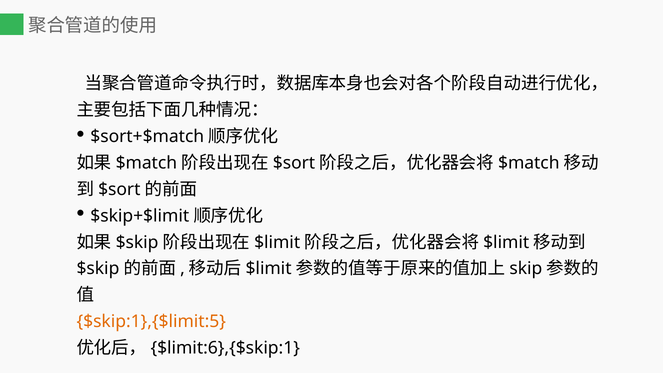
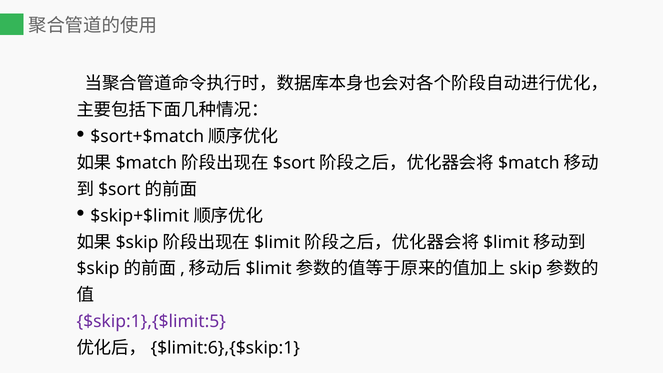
$skip:1},{$limit:5 colour: orange -> purple
